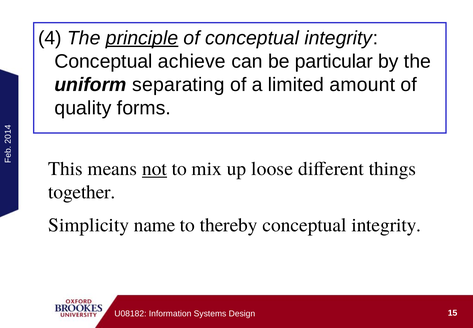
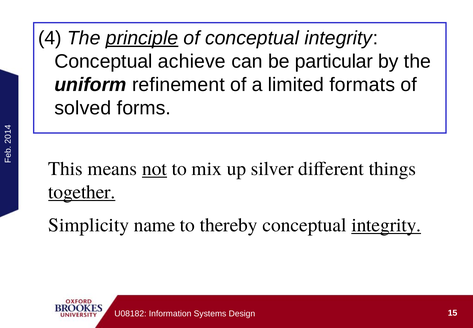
separating: separating -> refinement
amount: amount -> formats
quality: quality -> solved
loose: loose -> silver
together underline: none -> present
integrity at (386, 225) underline: none -> present
